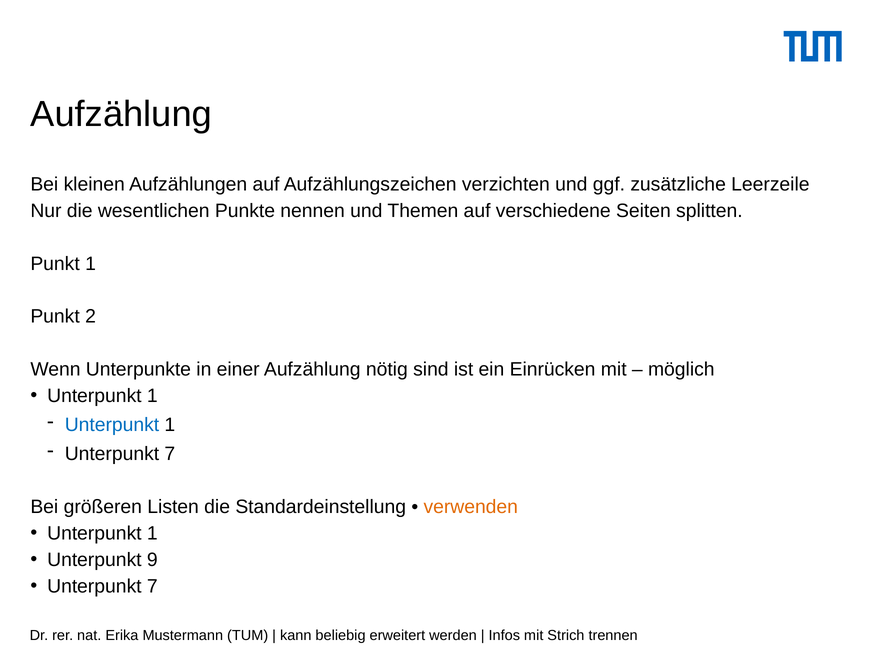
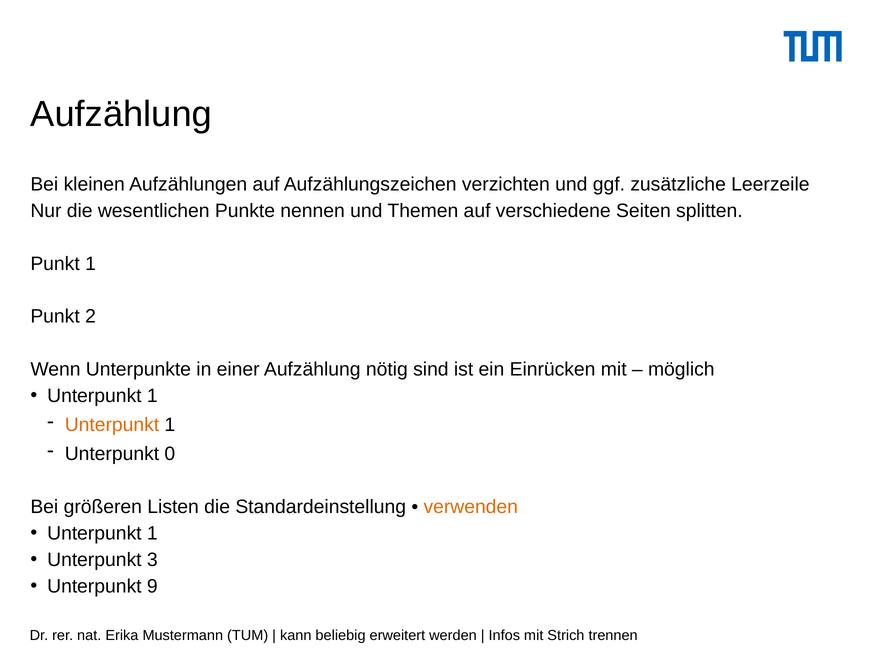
Unterpunkt at (112, 425) colour: blue -> orange
7 at (170, 454): 7 -> 0
9: 9 -> 3
7 at (152, 586): 7 -> 9
